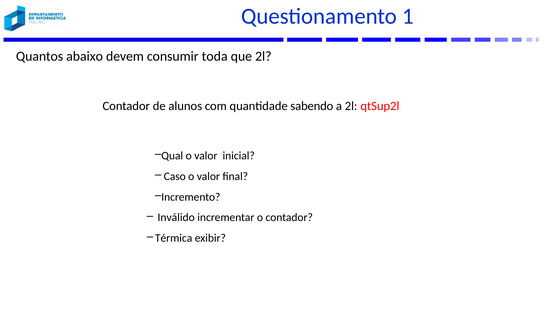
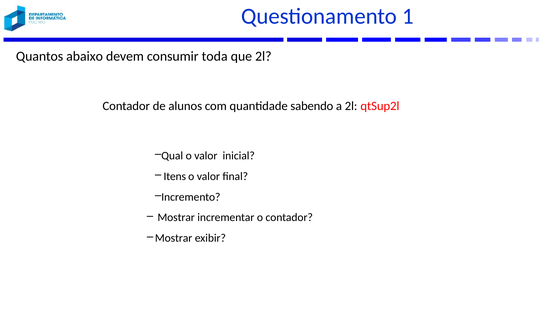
Caso: Caso -> Itens
Inválido at (176, 217): Inválido -> Mostrar
Térmica at (174, 238): Térmica -> Mostrar
